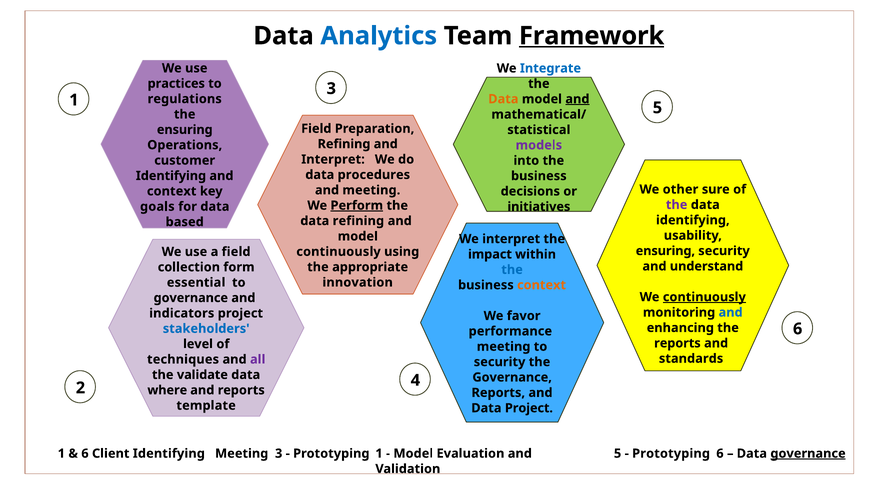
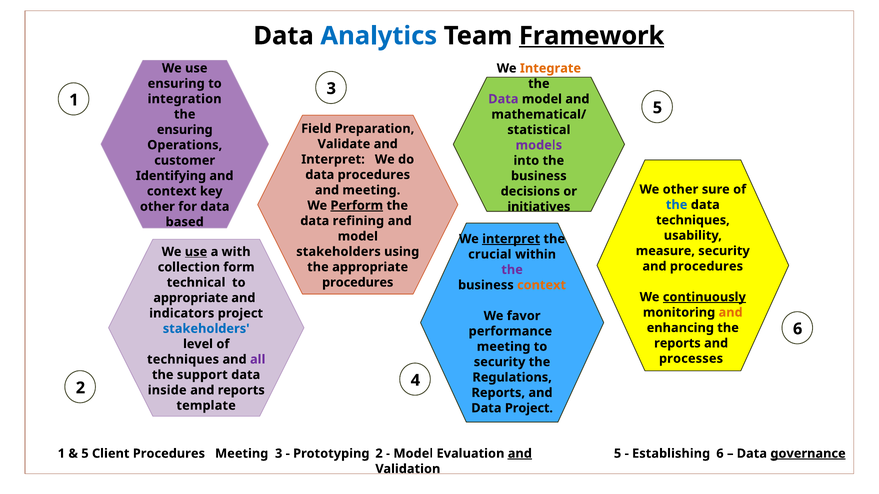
Integrate colour: blue -> orange
practices at (176, 84): practices -> ensuring
regulations: regulations -> integration
Data at (503, 99) colour: orange -> purple
and at (577, 99) underline: present -> none
Refining at (344, 144): Refining -> Validate
the at (677, 205) colour: purple -> blue
goals at (157, 207): goals -> other
identifying at (693, 220): identifying -> techniques
interpret at (511, 239) underline: none -> present
ensuring at (665, 251): ensuring -> measure
continuously at (338, 252): continuously -> stakeholders
use at (196, 252) underline: none -> present
a field: field -> with
impact: impact -> crucial
and understand: understand -> procedures
the at (512, 270) colour: blue -> purple
innovation at (358, 283): innovation -> procedures
essential: essential -> technical
governance at (191, 298): governance -> appropriate
and at (731, 313) colour: blue -> orange
standards: standards -> processes
validate: validate -> support
Governance at (512, 378): Governance -> Regulations
where: where -> inside
6 at (85, 454): 6 -> 5
Client Identifying: Identifying -> Procedures
Prototyping 1: 1 -> 2
and at (520, 454) underline: none -> present
Prototyping at (671, 454): Prototyping -> Establishing
